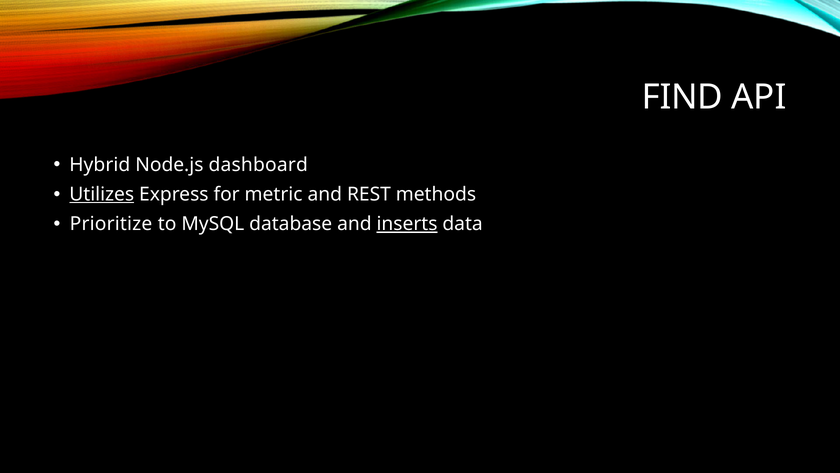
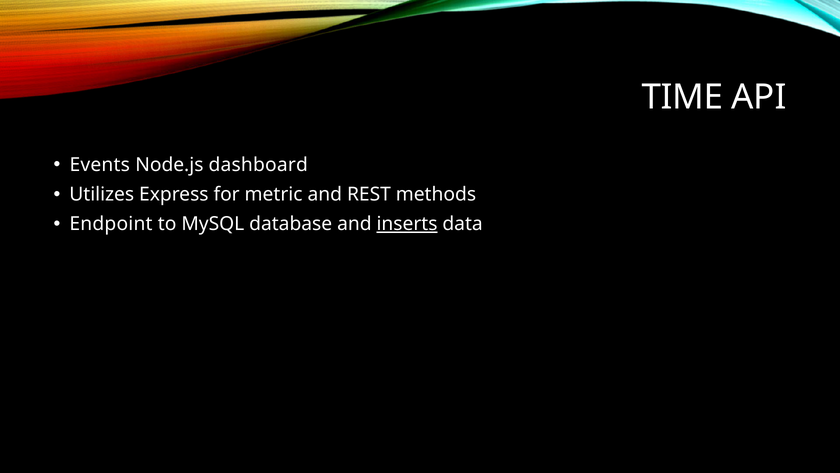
FIND: FIND -> TIME
Hybrid: Hybrid -> Events
Utilizes underline: present -> none
Prioritize: Prioritize -> Endpoint
